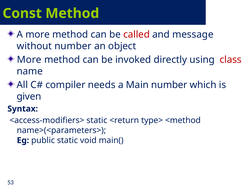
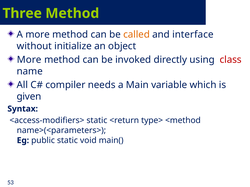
Const: Const -> Three
called colour: red -> orange
message: message -> interface
without number: number -> initialize
Main number: number -> variable
